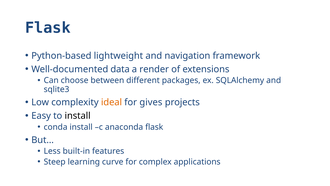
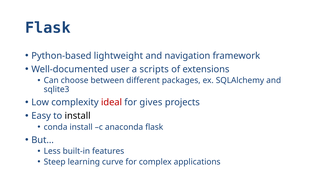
data: data -> user
render: render -> scripts
ideal colour: orange -> red
